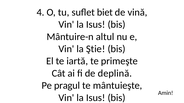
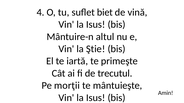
deplină: deplină -> trecutul
pragul: pragul -> morţii
